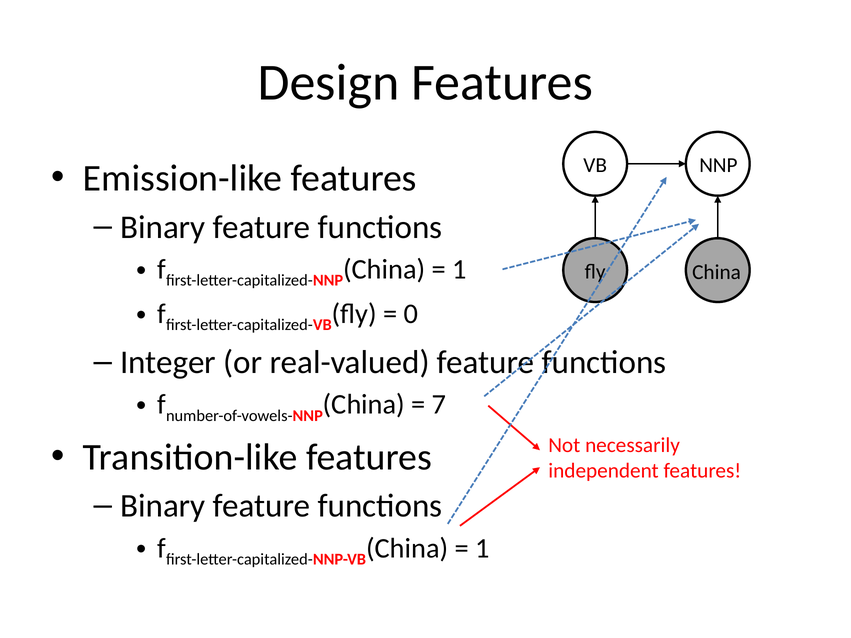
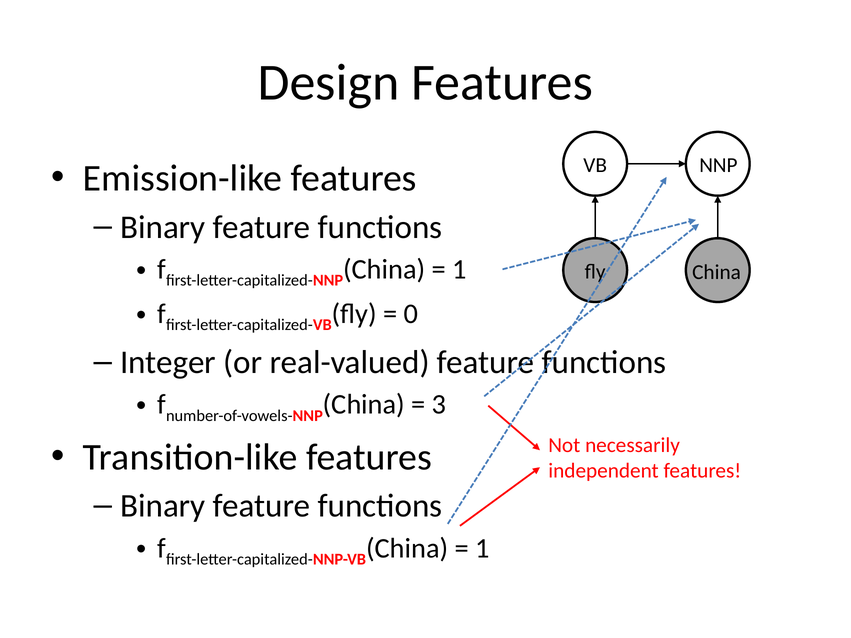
7: 7 -> 3
